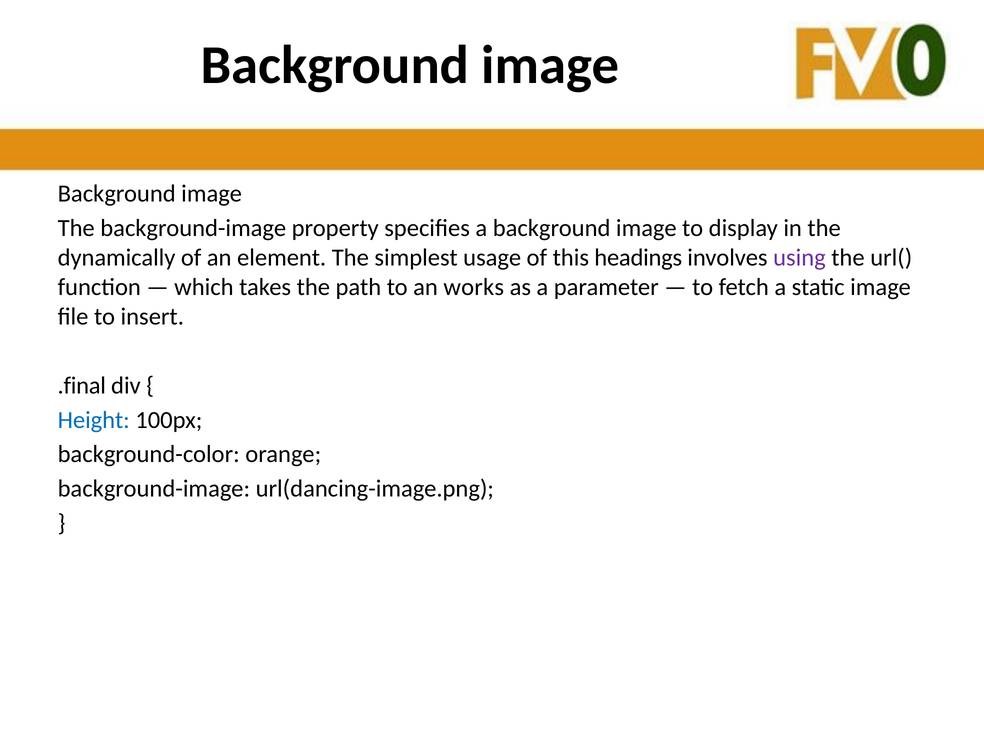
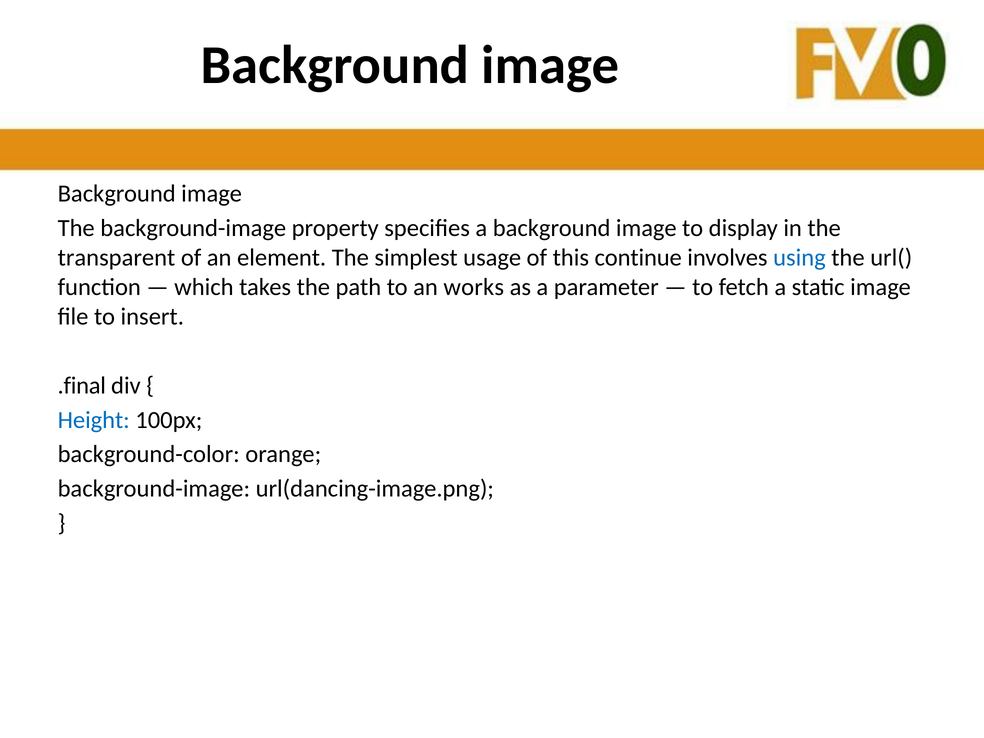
dynamically: dynamically -> transparent
headings: headings -> continue
using colour: purple -> blue
